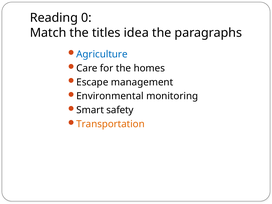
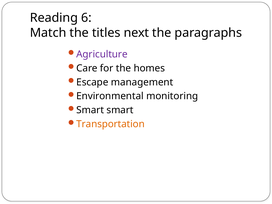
0: 0 -> 6
idea: idea -> next
Agriculture colour: blue -> purple
Smart safety: safety -> smart
